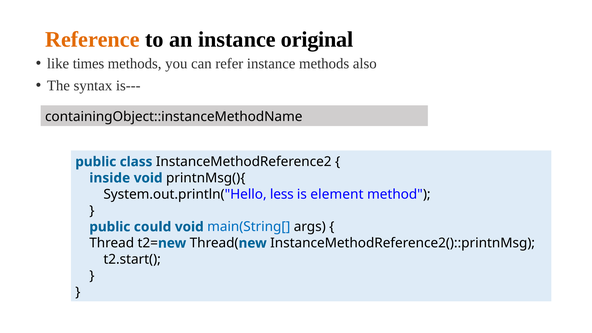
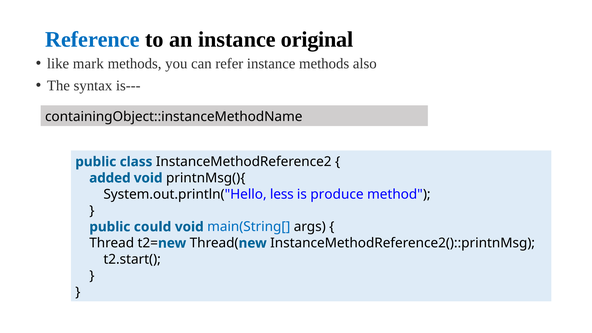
Reference colour: orange -> blue
times: times -> mark
inside: inside -> added
element: element -> produce
